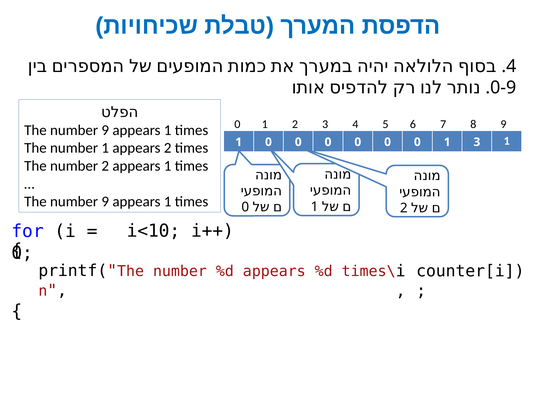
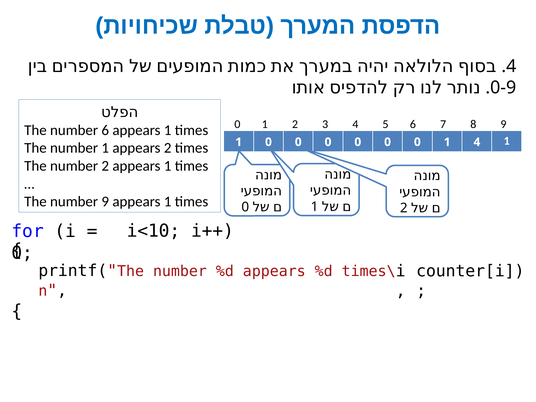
9 at (105, 130): 9 -> 6
3 at (477, 142): 3 -> 4
